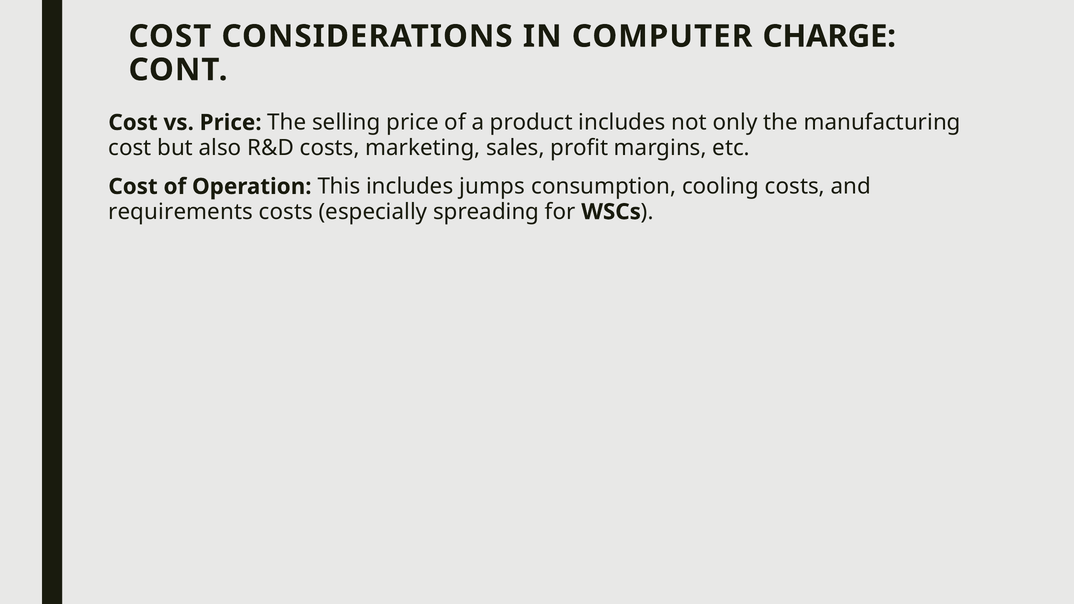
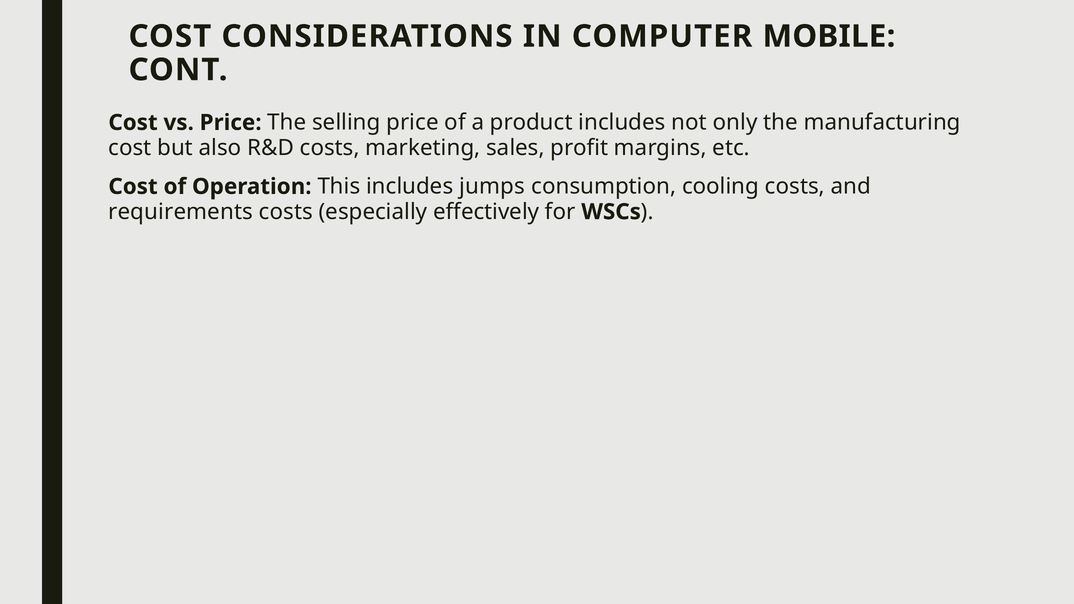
CHARGE: CHARGE -> MOBILE
spreading: spreading -> effectively
